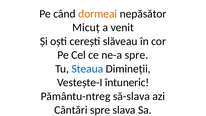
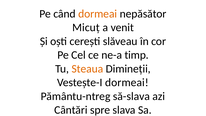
ne-a spre: spre -> timp
Steaua colour: blue -> orange
Vestește-I întuneric: întuneric -> dormeai
